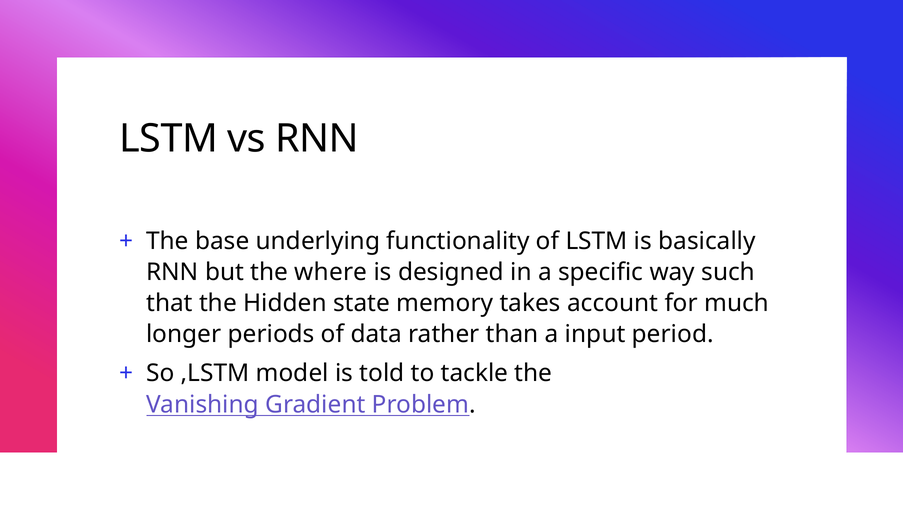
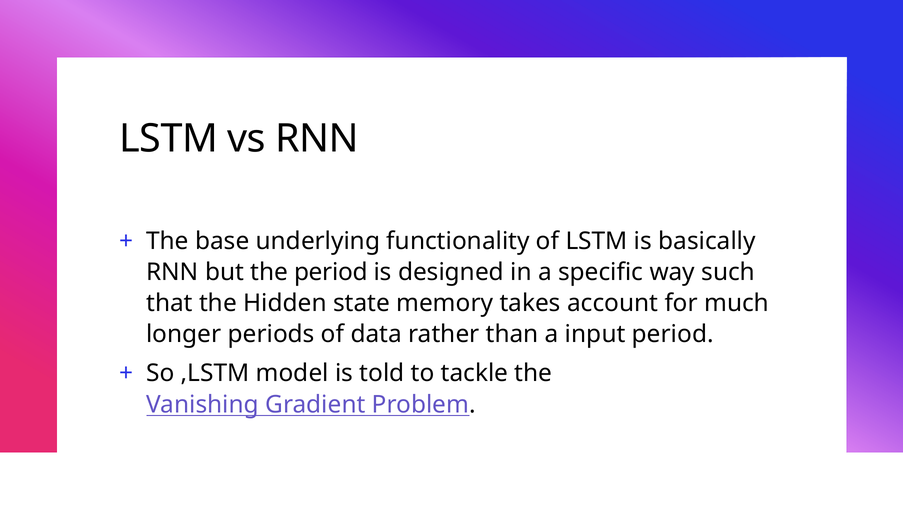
the where: where -> period
